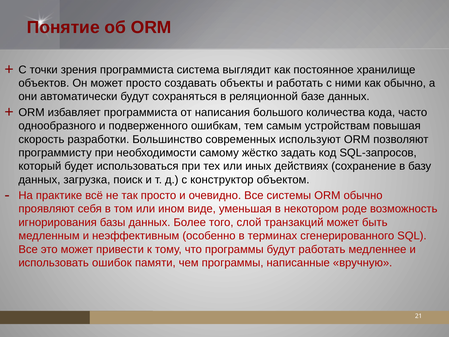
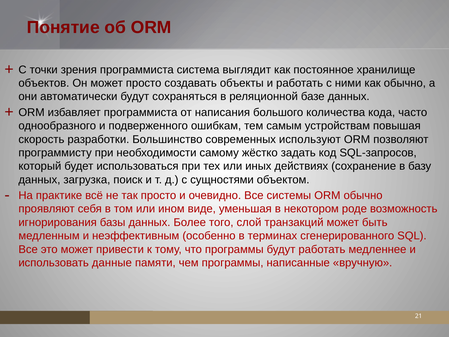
конструктор: конструктор -> сущностями
ошибок: ошибок -> данные
